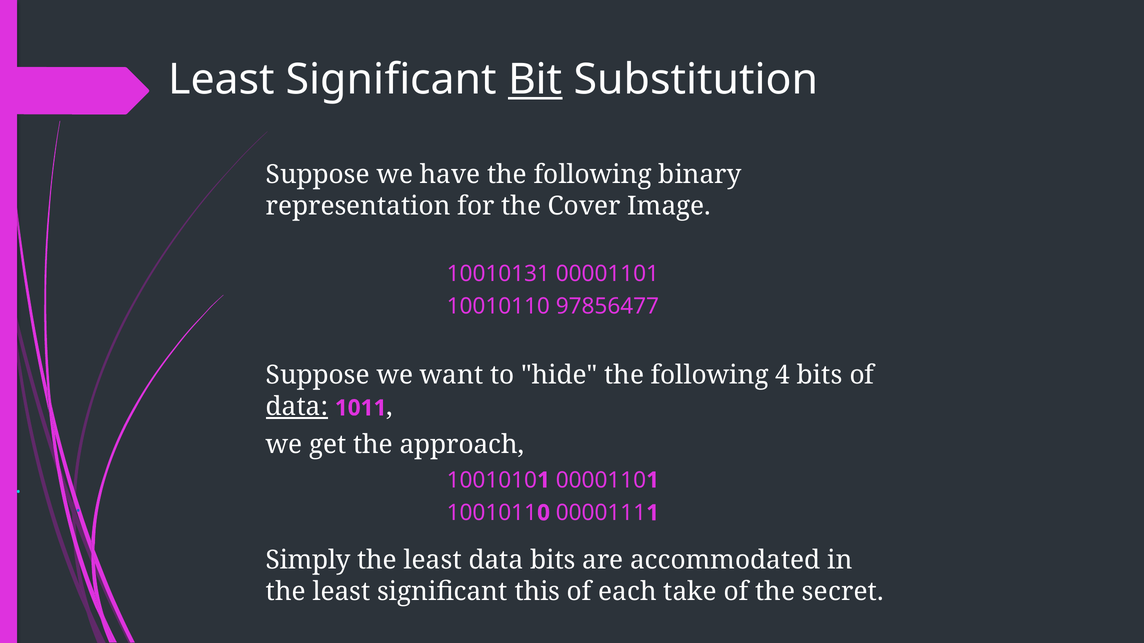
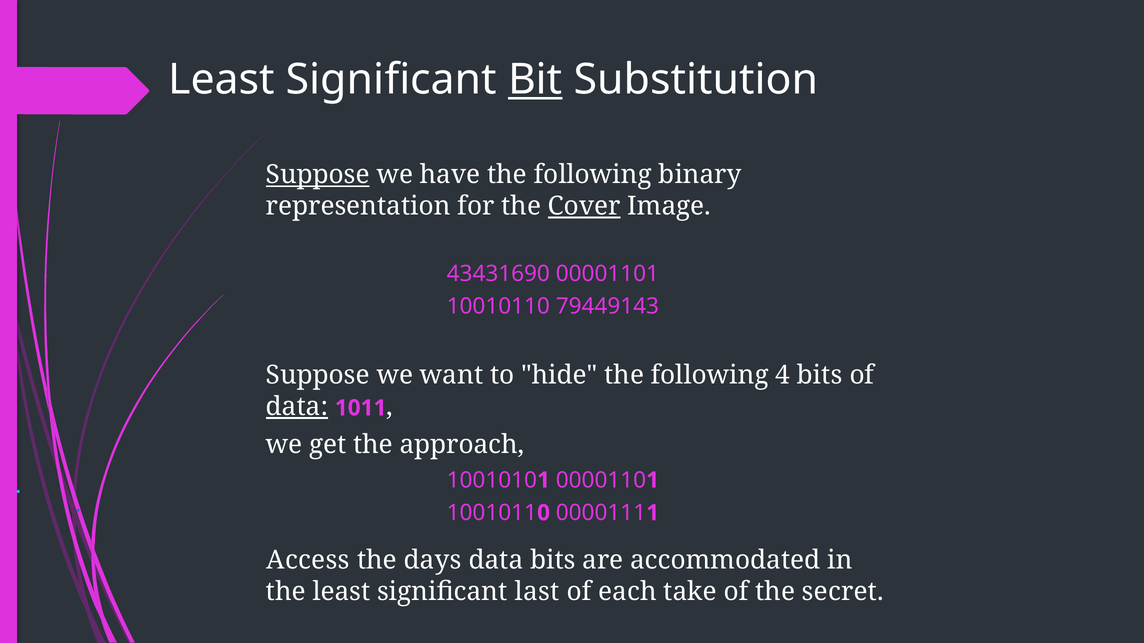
Suppose at (318, 175) underline: none -> present
Cover underline: none -> present
10010131: 10010131 -> 43431690
97856477: 97856477 -> 79449143
Simply: Simply -> Access
least at (433, 561): least -> days
this: this -> last
